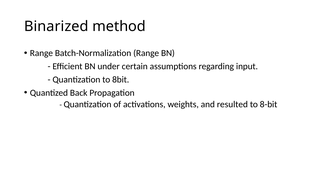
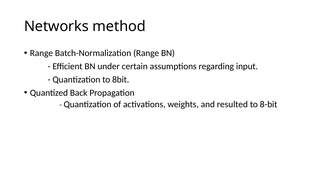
Binarized: Binarized -> Networks
